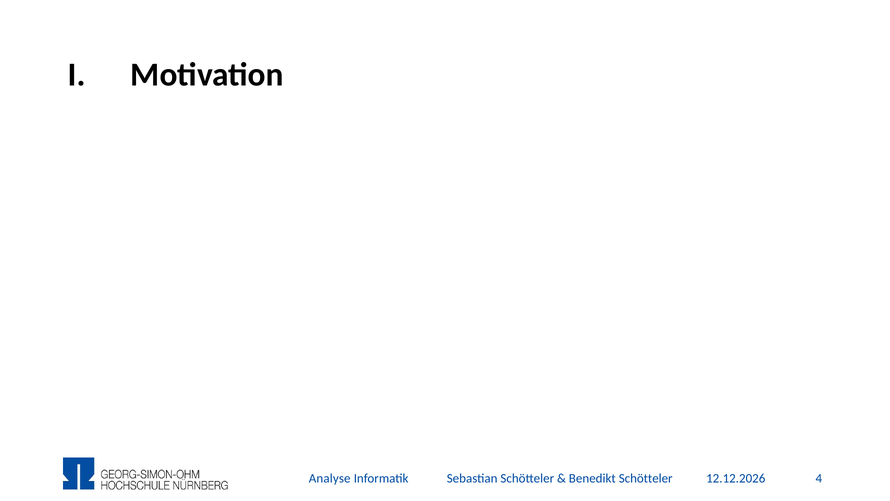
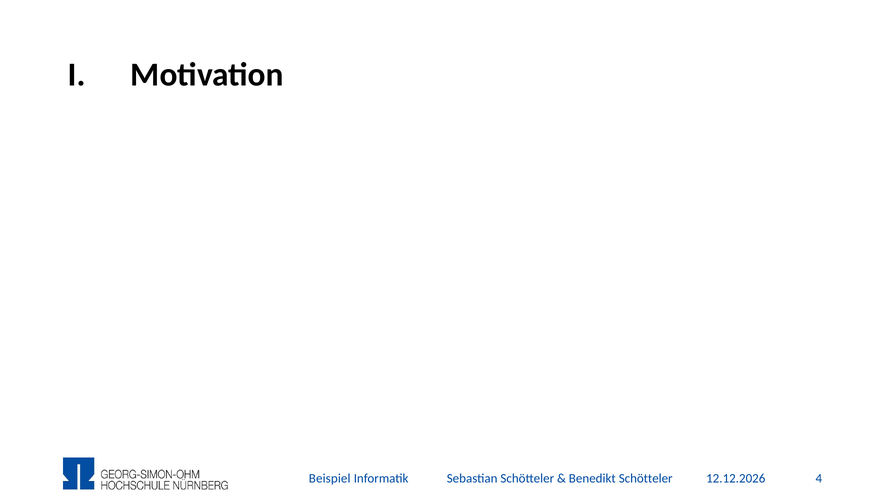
Analyse: Analyse -> Beispiel
